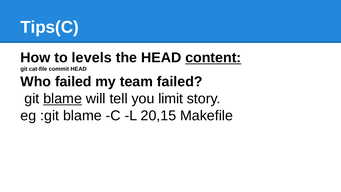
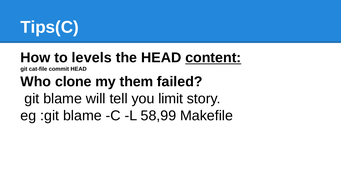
Who failed: failed -> clone
team: team -> them
blame at (63, 99) underline: present -> none
20,15: 20,15 -> 58,99
